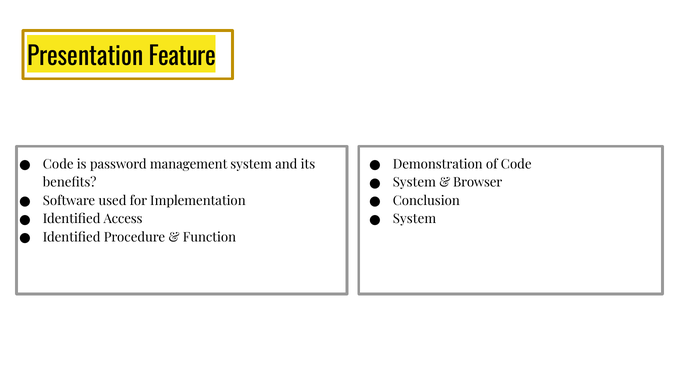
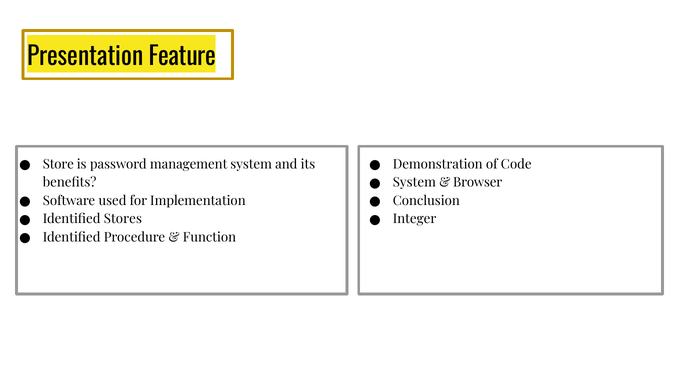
Code at (58, 164): Code -> Store
Access: Access -> Stores
System at (414, 219): System -> Integer
